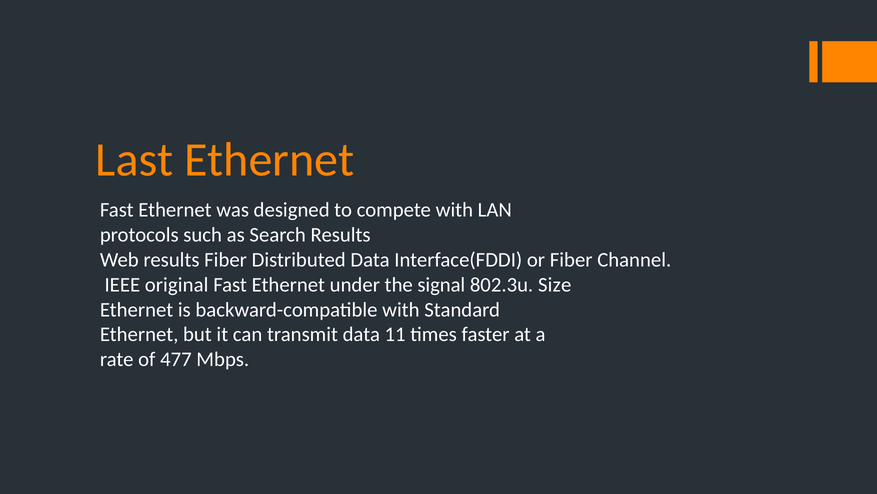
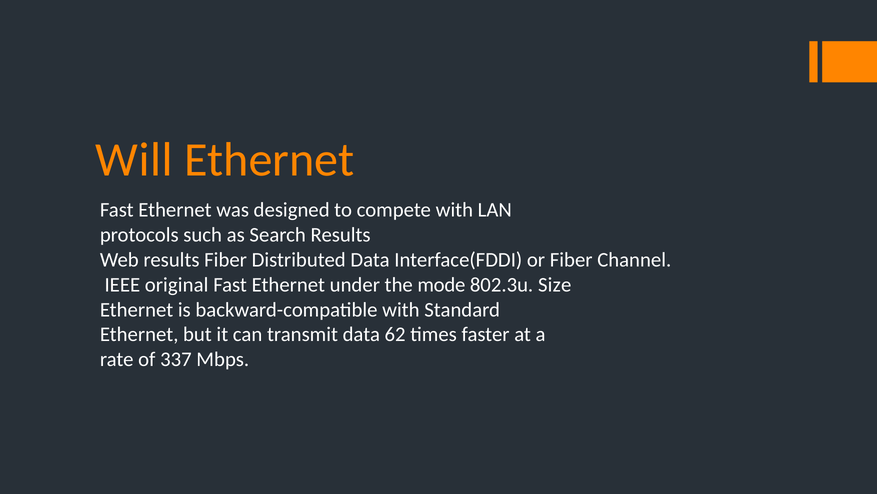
Last: Last -> Will
signal: signal -> mode
11: 11 -> 62
477: 477 -> 337
